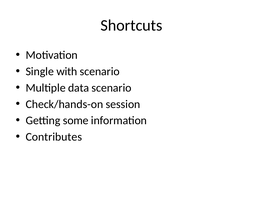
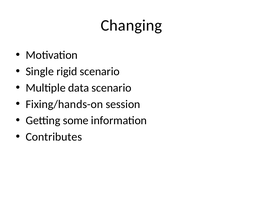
Shortcuts: Shortcuts -> Changing
with: with -> rigid
Check/hands-on: Check/hands-on -> Fixing/hands-on
